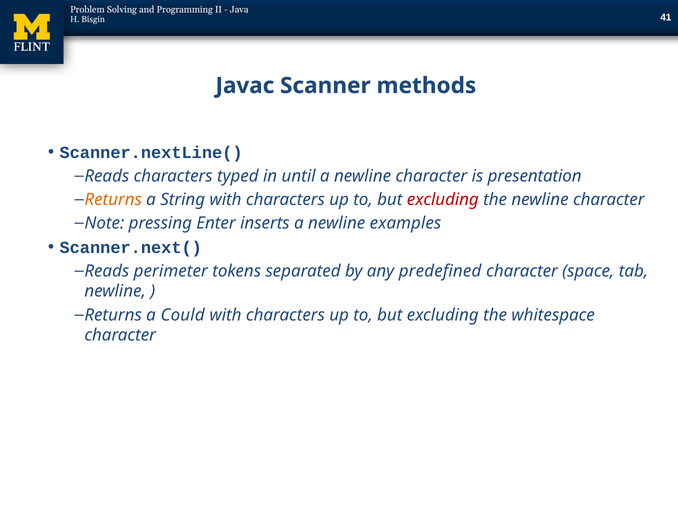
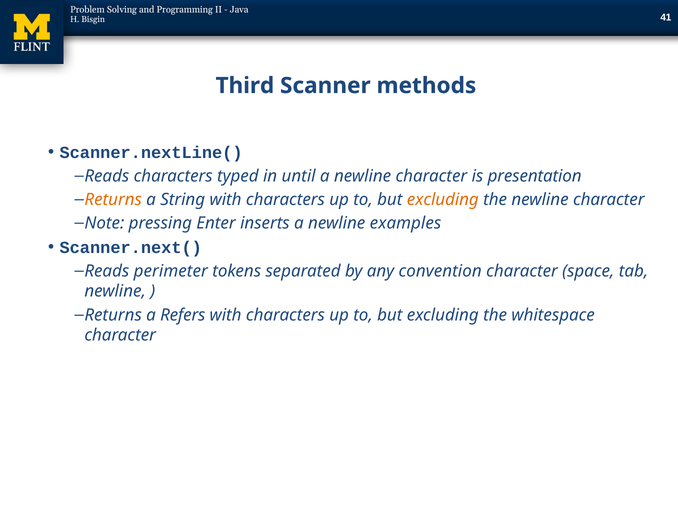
Javac: Javac -> Third
excluding at (443, 199) colour: red -> orange
predefined: predefined -> convention
Could: Could -> Refers
